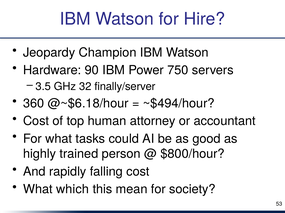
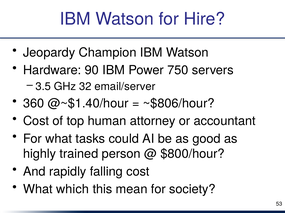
finally/server: finally/server -> email/server
@~$6.18/hour: @~$6.18/hour -> @~$1.40/hour
~$494/hour: ~$494/hour -> ~$806/hour
